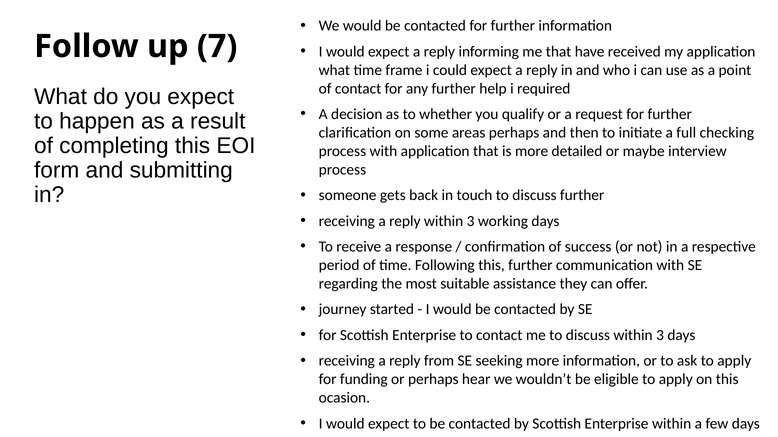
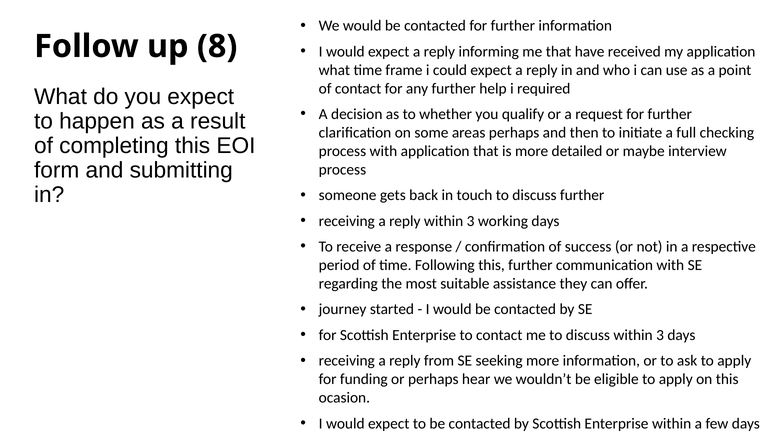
7: 7 -> 8
